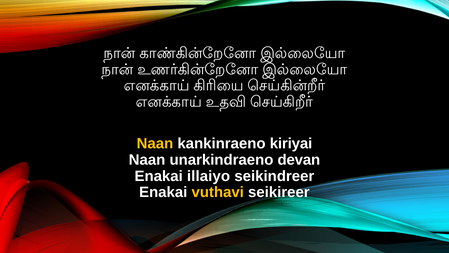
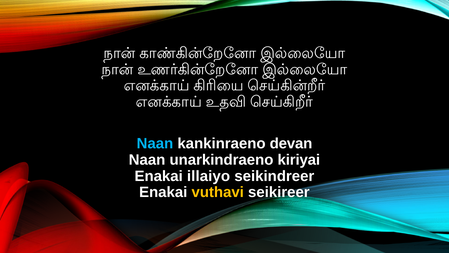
Naan at (155, 143) colour: yellow -> light blue
kiriyai: kiriyai -> devan
devan: devan -> kiriyai
